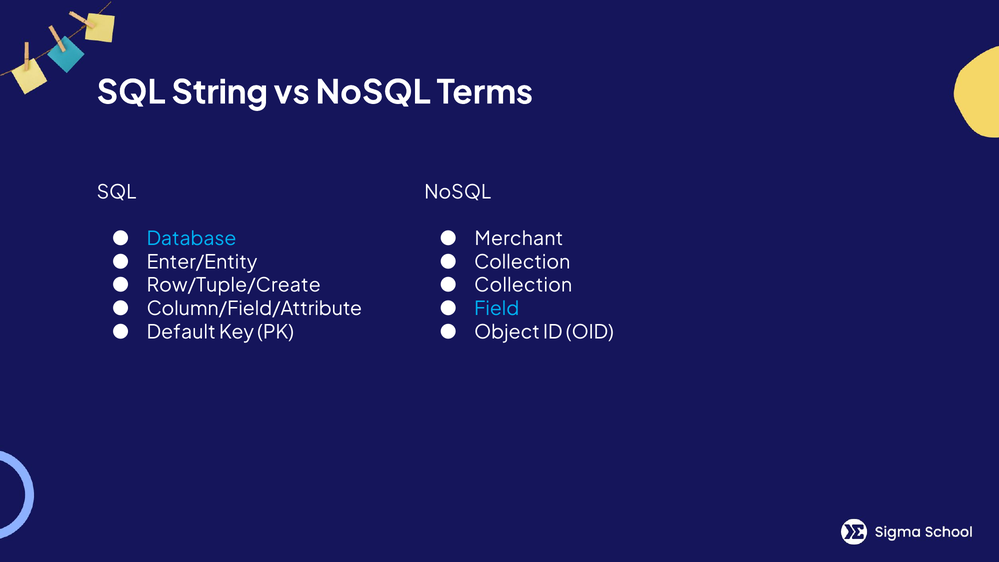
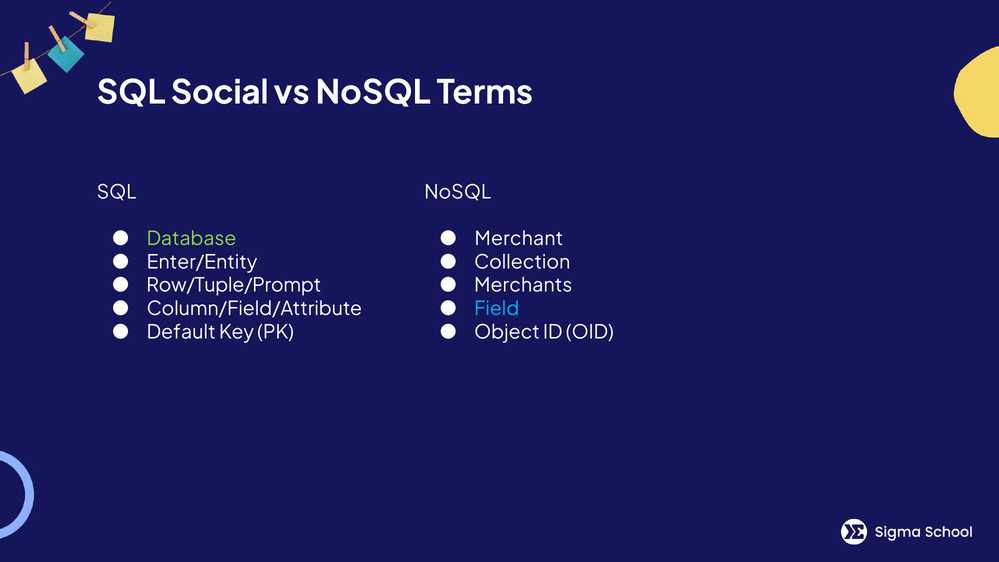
String: String -> Social
Database colour: light blue -> light green
Row/Tuple/Create: Row/Tuple/Create -> Row/Tuple/Prompt
Collection at (523, 285): Collection -> Merchants
